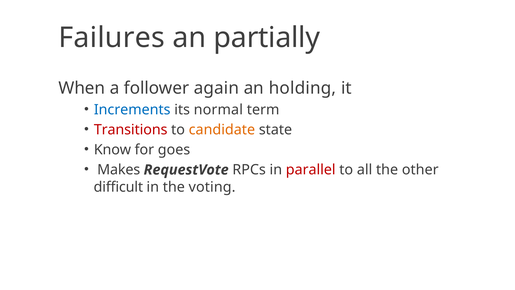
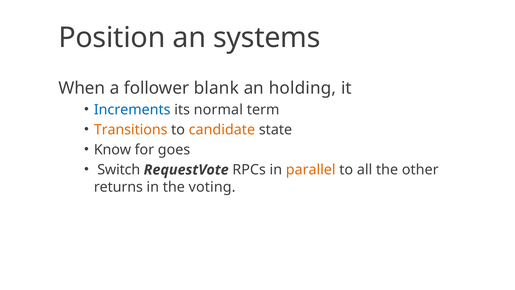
Failures: Failures -> Position
partially: partially -> systems
again: again -> blank
Transitions colour: red -> orange
Makes: Makes -> Switch
parallel colour: red -> orange
difficult: difficult -> returns
